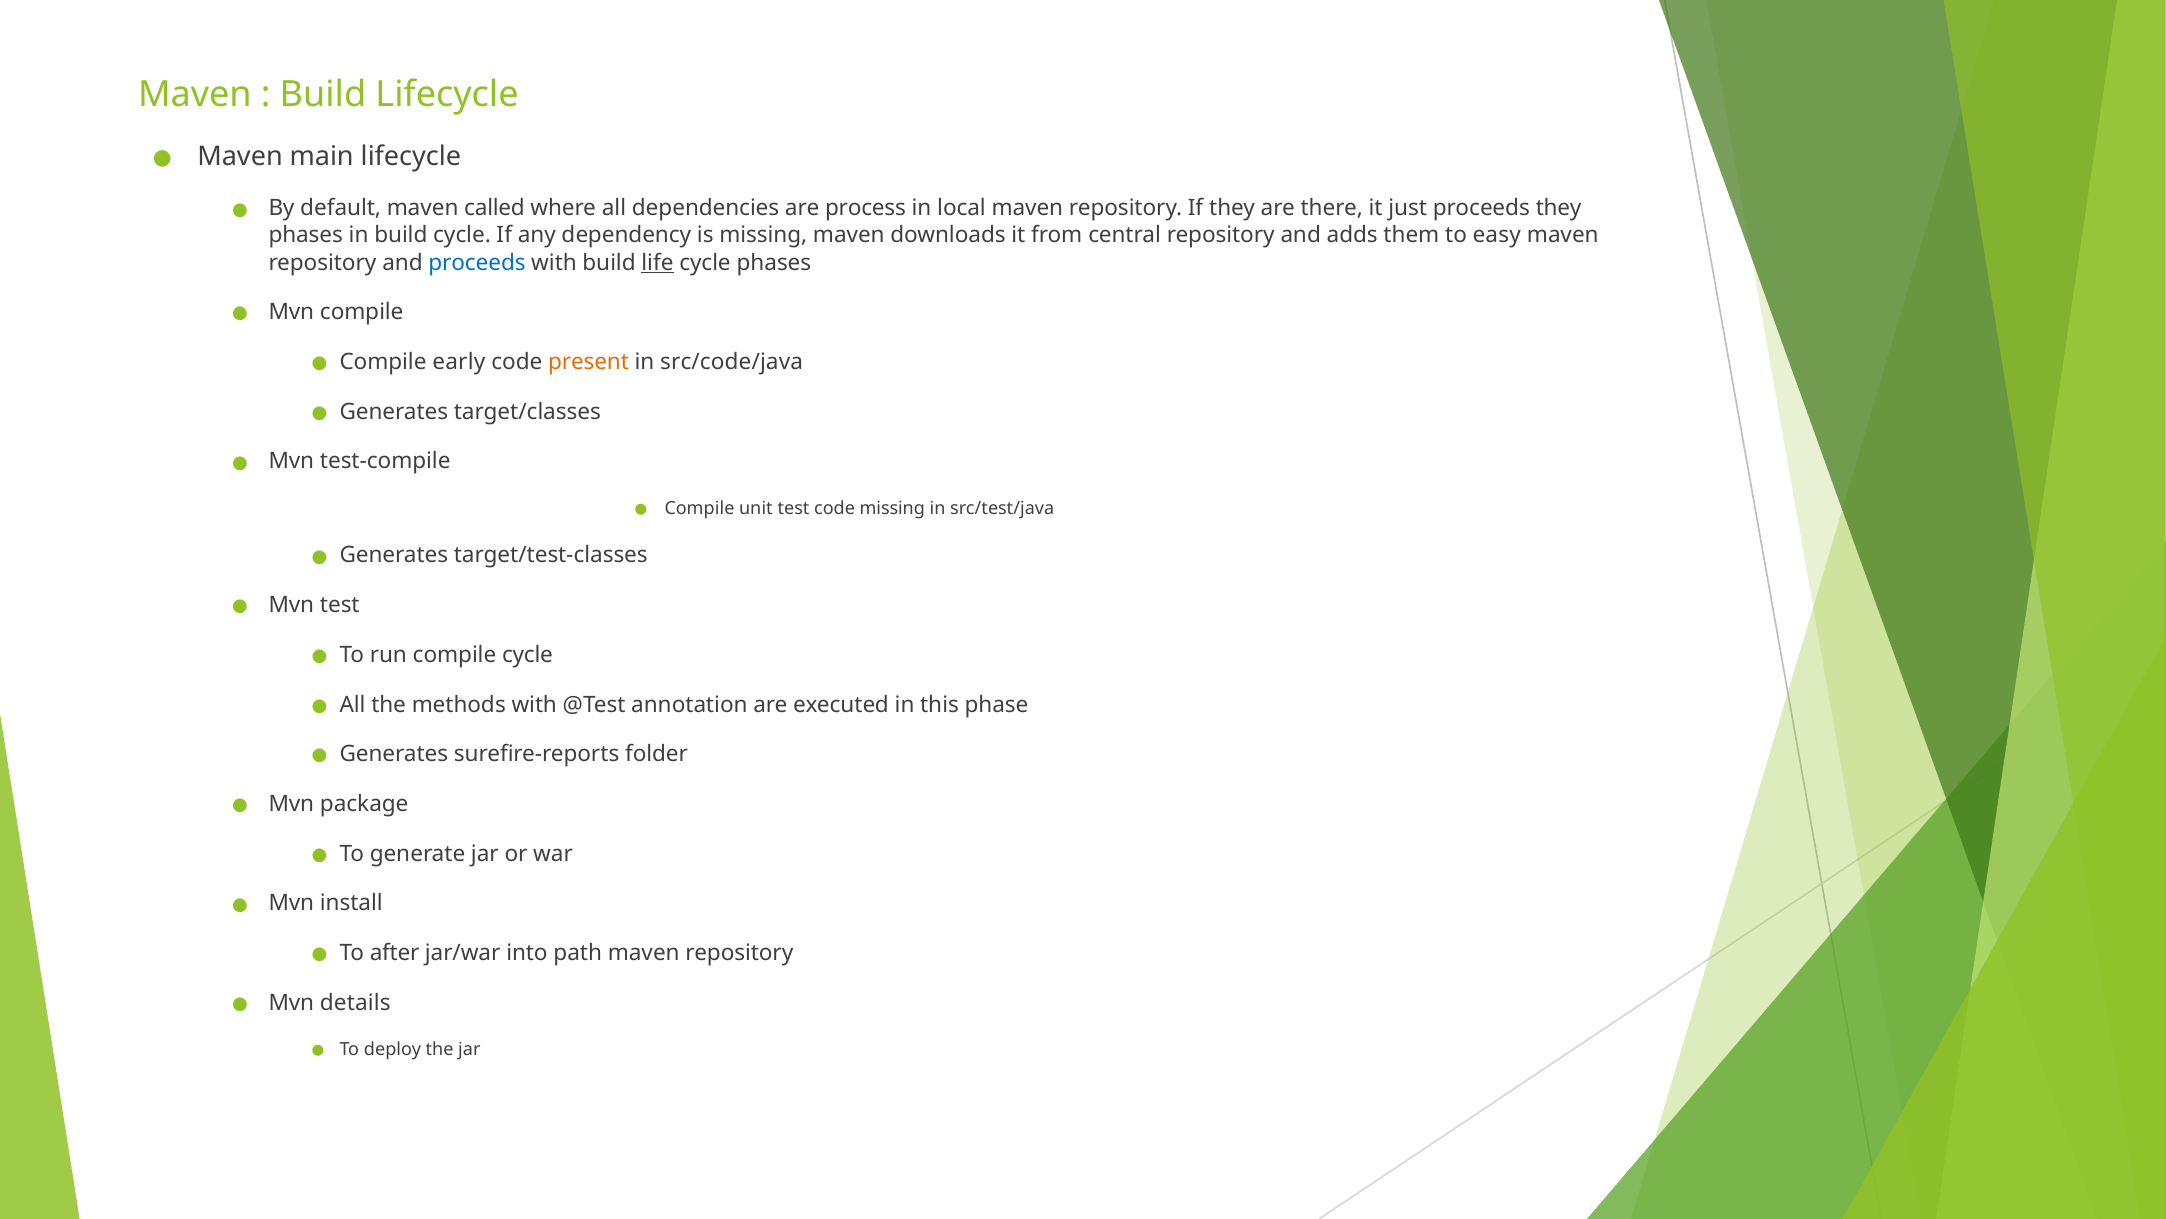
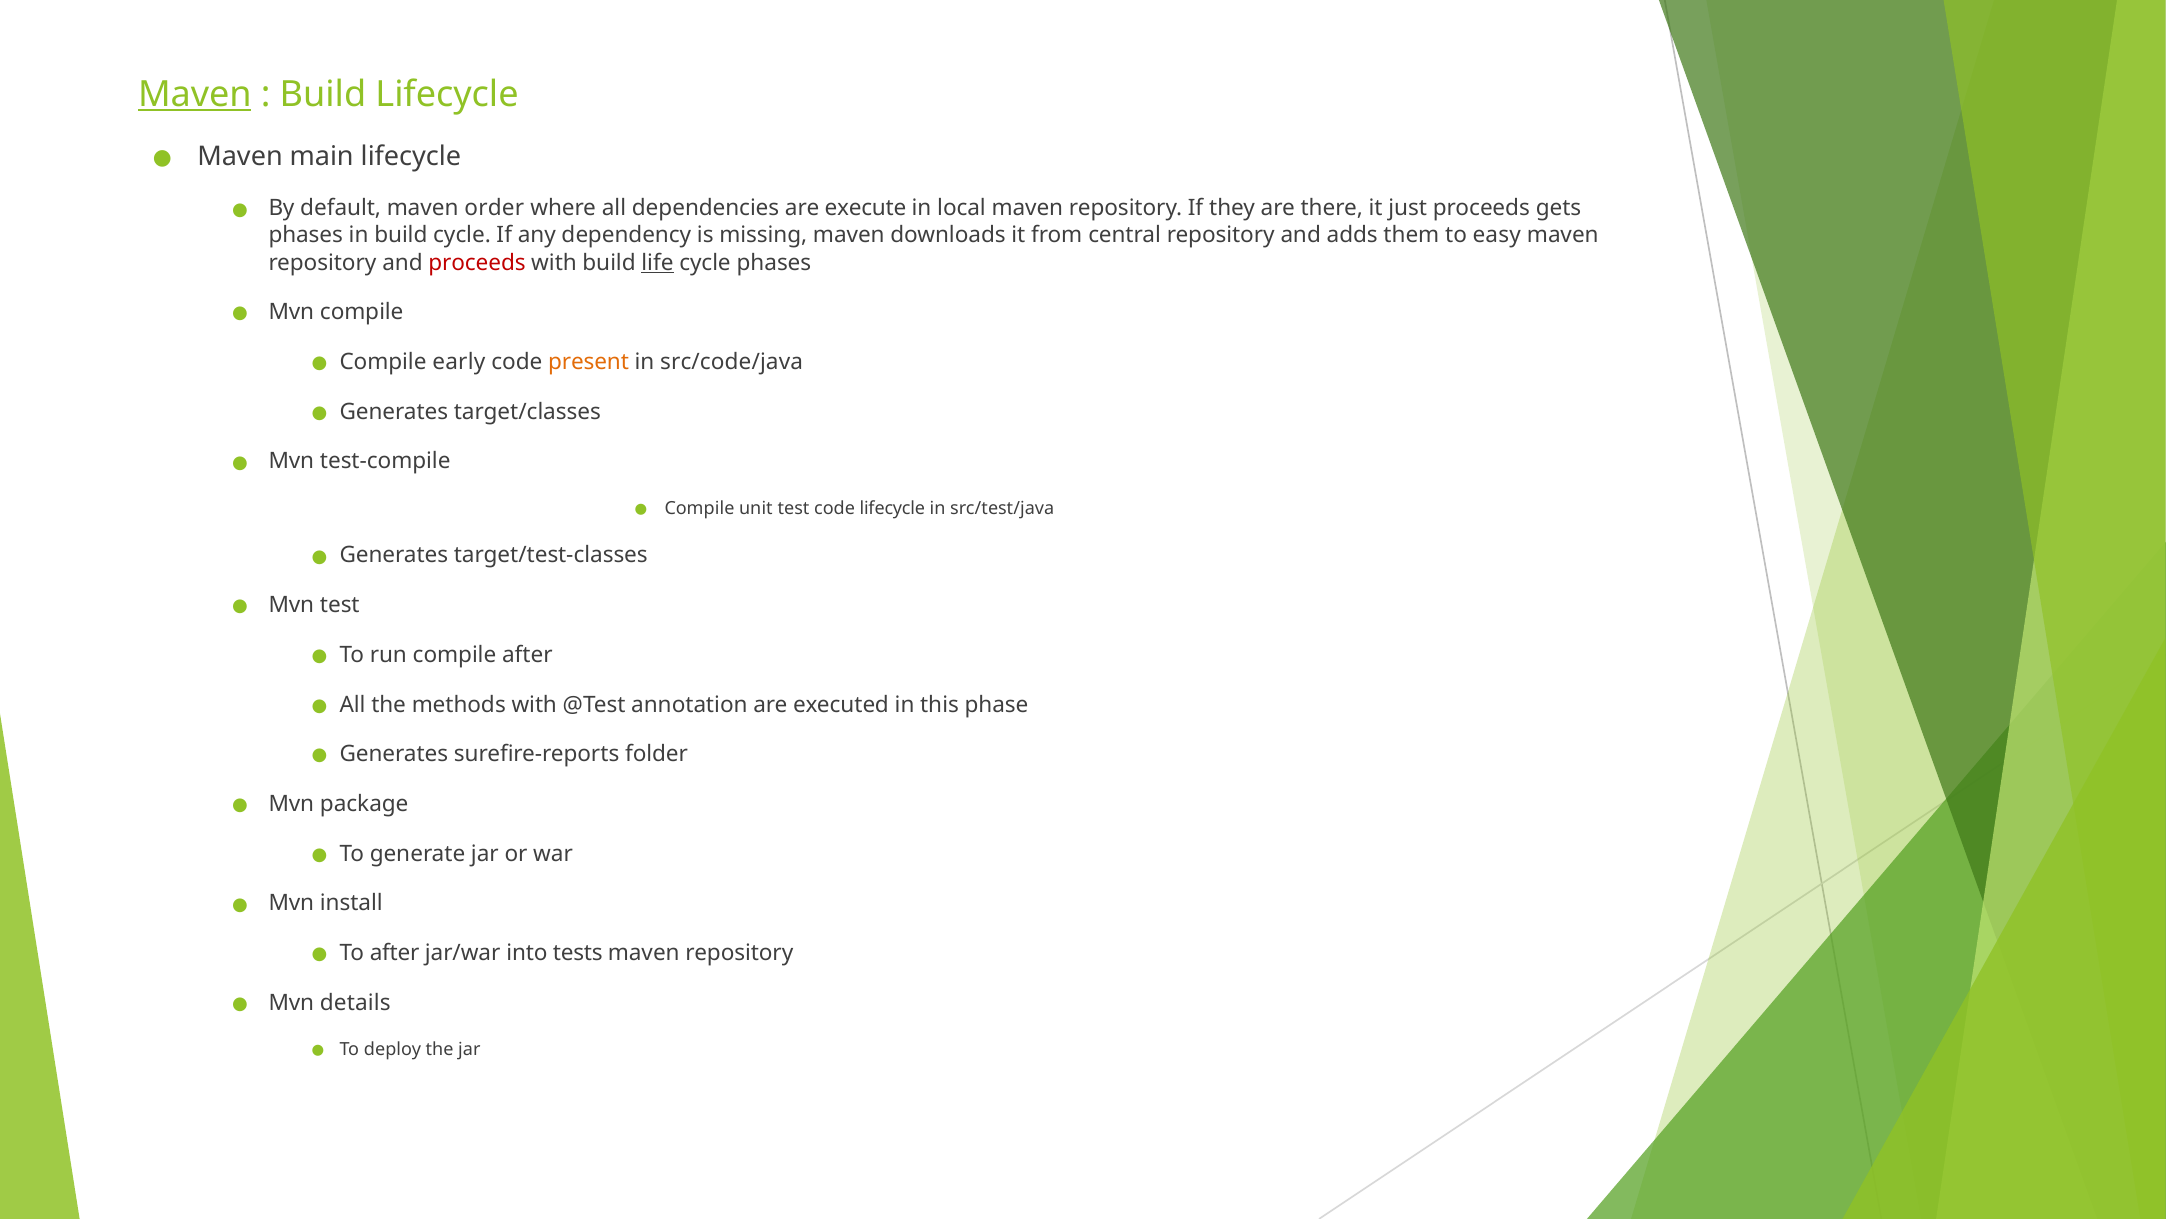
Maven at (195, 95) underline: none -> present
called: called -> order
process: process -> execute
proceeds they: they -> gets
proceeds at (477, 263) colour: blue -> red
code missing: missing -> lifecycle
compile cycle: cycle -> after
path: path -> tests
